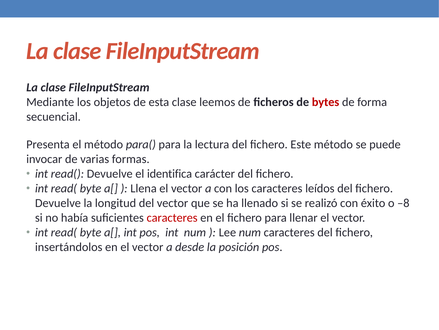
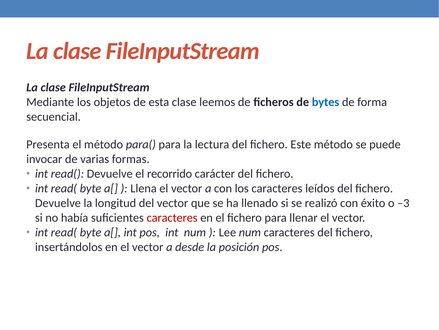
bytes colour: red -> blue
identifica: identifica -> recorrido
–8: –8 -> –3
